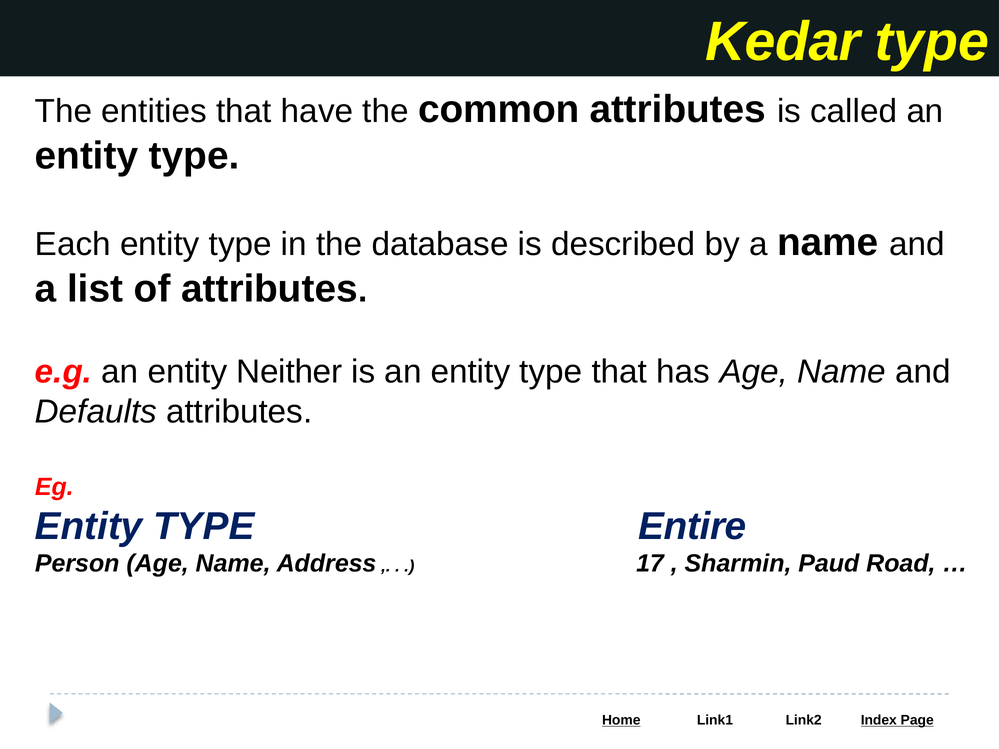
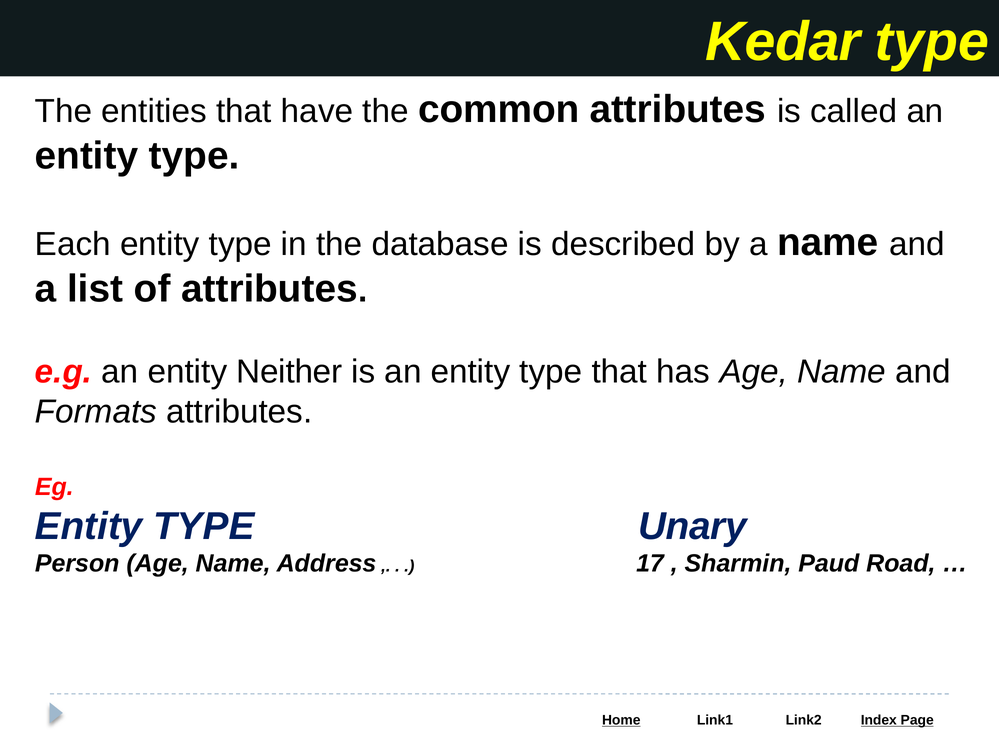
Defaults: Defaults -> Formats
Entire: Entire -> Unary
